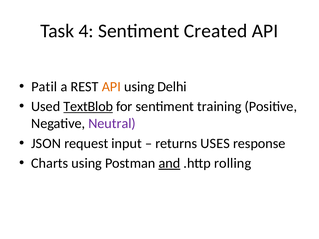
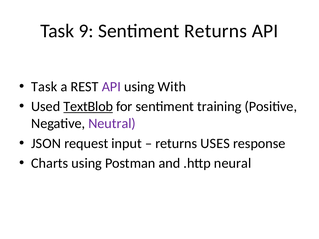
4: 4 -> 9
Sentiment Created: Created -> Returns
Patil at (44, 87): Patil -> Task
API at (111, 87) colour: orange -> purple
Delhi: Delhi -> With
and underline: present -> none
rolling: rolling -> neural
